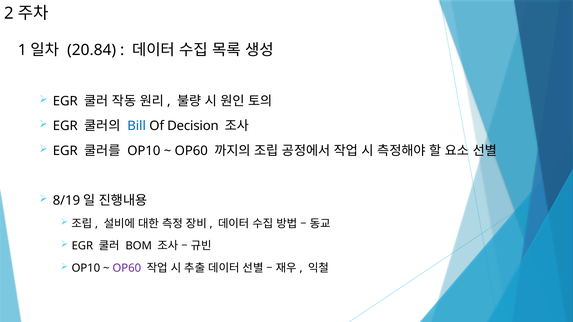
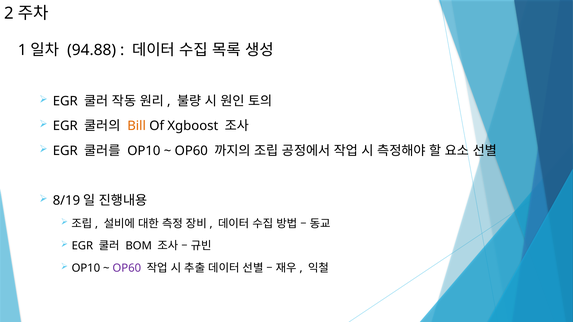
20.84: 20.84 -> 94.88
Bill colour: blue -> orange
Decision: Decision -> Xgboost
